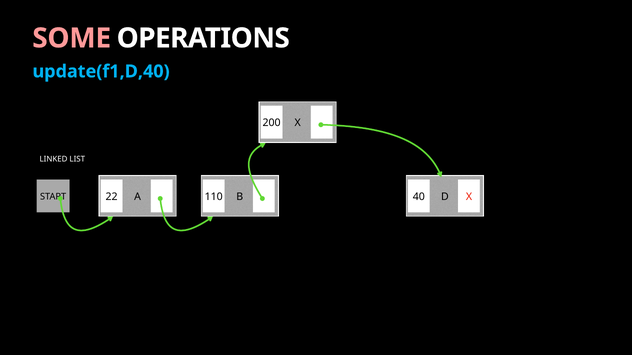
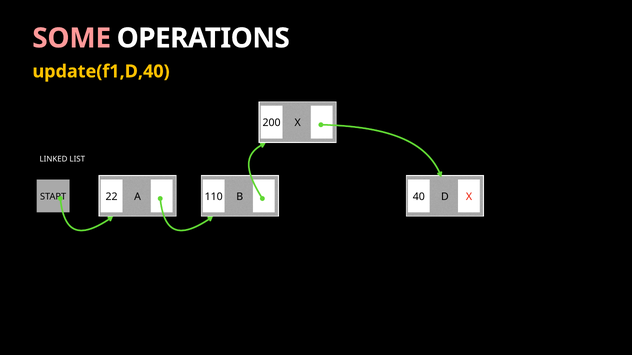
update(f1,D,40 colour: light blue -> yellow
